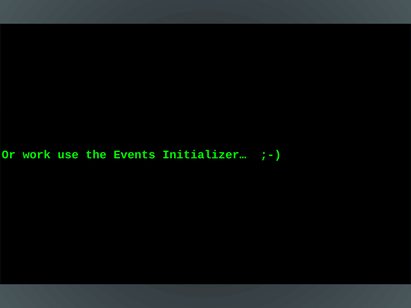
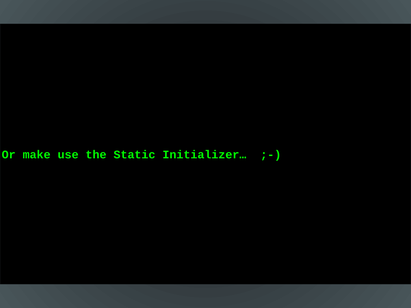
work: work -> make
Events: Events -> Static
